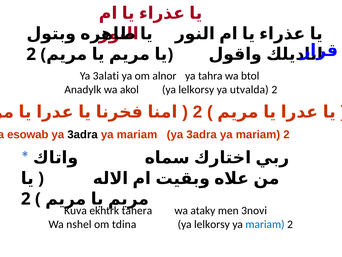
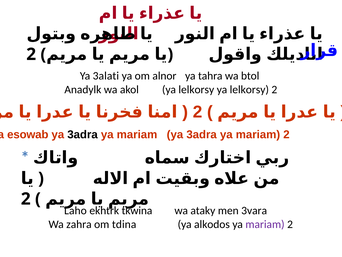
utvalda at (249, 89): utvalda -> lelkorsy
Kuva: Kuva -> Laho
tahera: tahera -> tkwina
3novi: 3novi -> 3vara
nshel: nshel -> zahra
lelkorsy at (212, 224): lelkorsy -> alkodos
mariam at (265, 224) colour: blue -> purple
